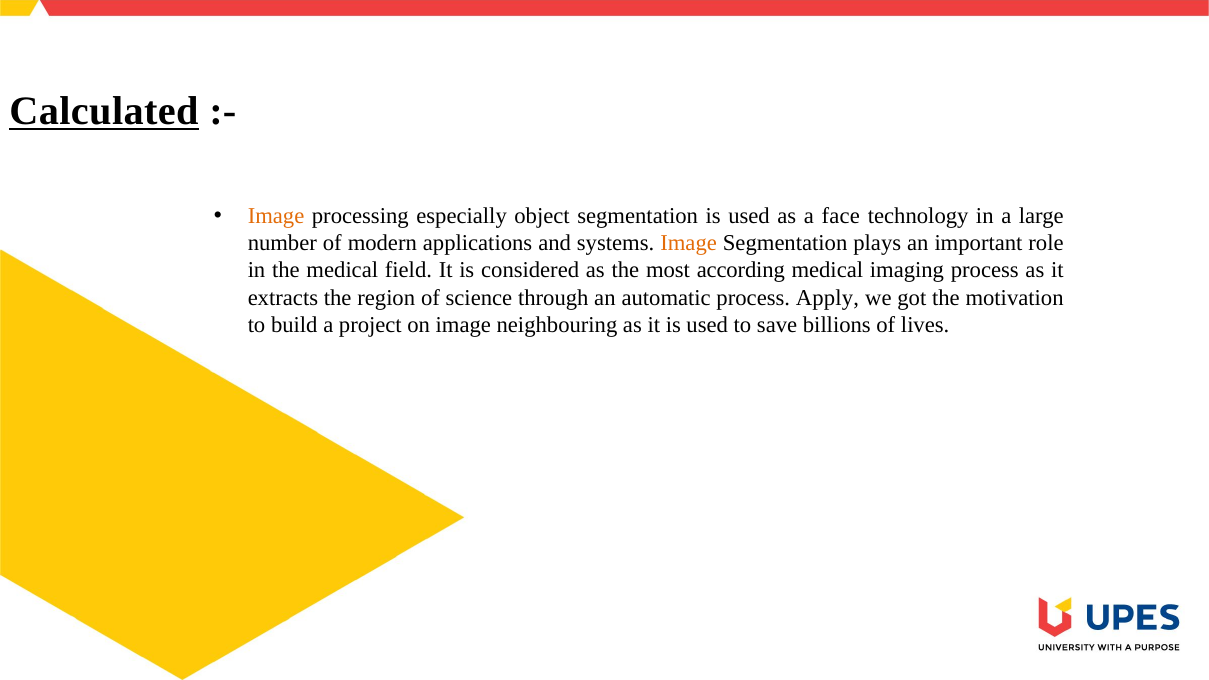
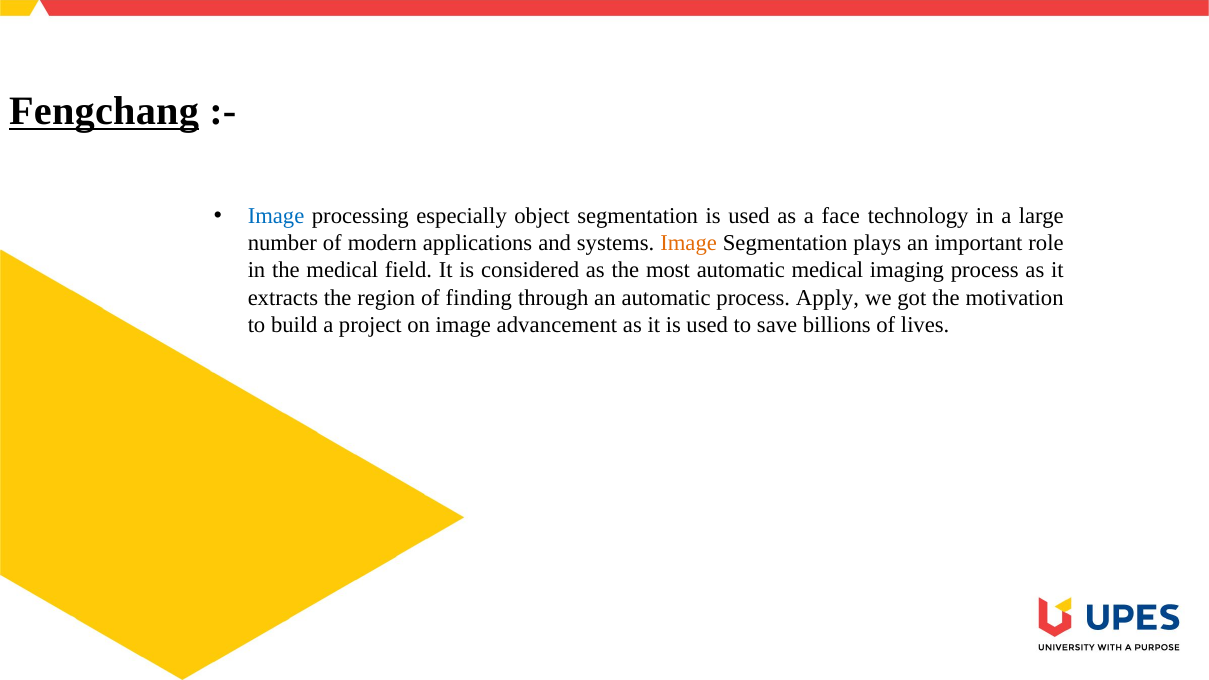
Calculated: Calculated -> Fengchang
Image at (276, 216) colour: orange -> blue
most according: according -> automatic
science: science -> finding
neighbouring: neighbouring -> advancement
